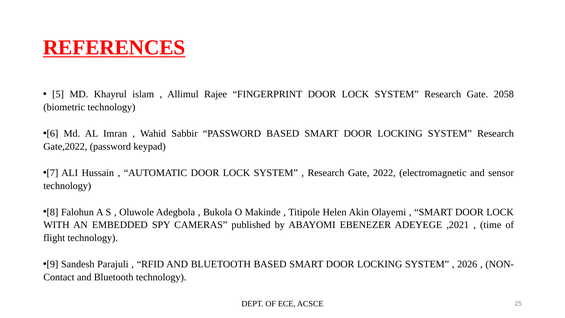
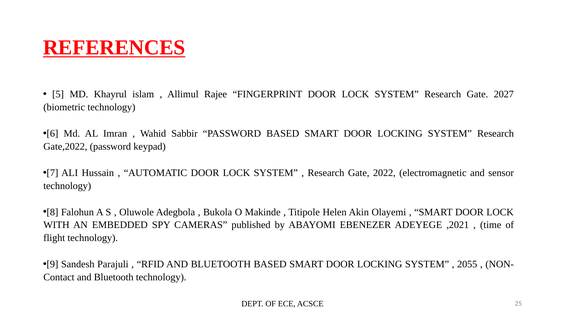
2058: 2058 -> 2027
2026: 2026 -> 2055
